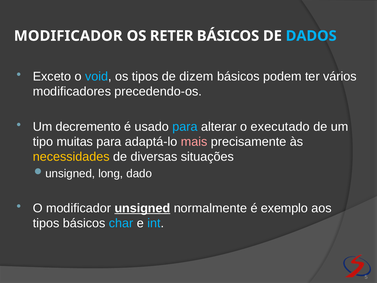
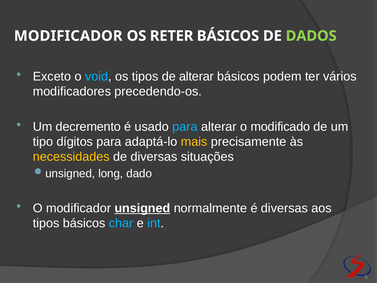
DADOS colour: light blue -> light green
de dizem: dizem -> alterar
executado: executado -> modificado
muitas: muitas -> dígitos
mais colour: pink -> yellow
é exemplo: exemplo -> diversas
